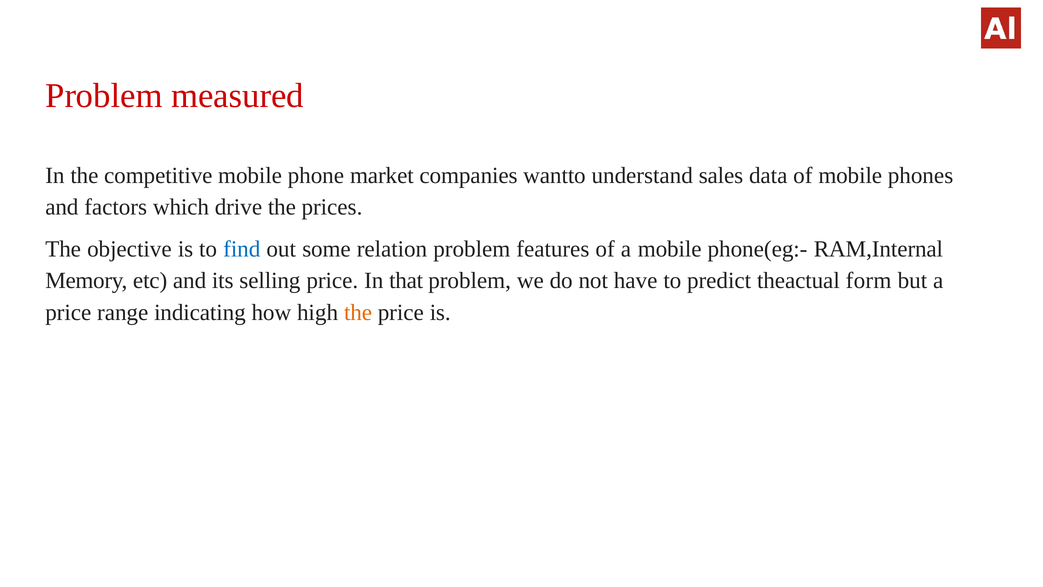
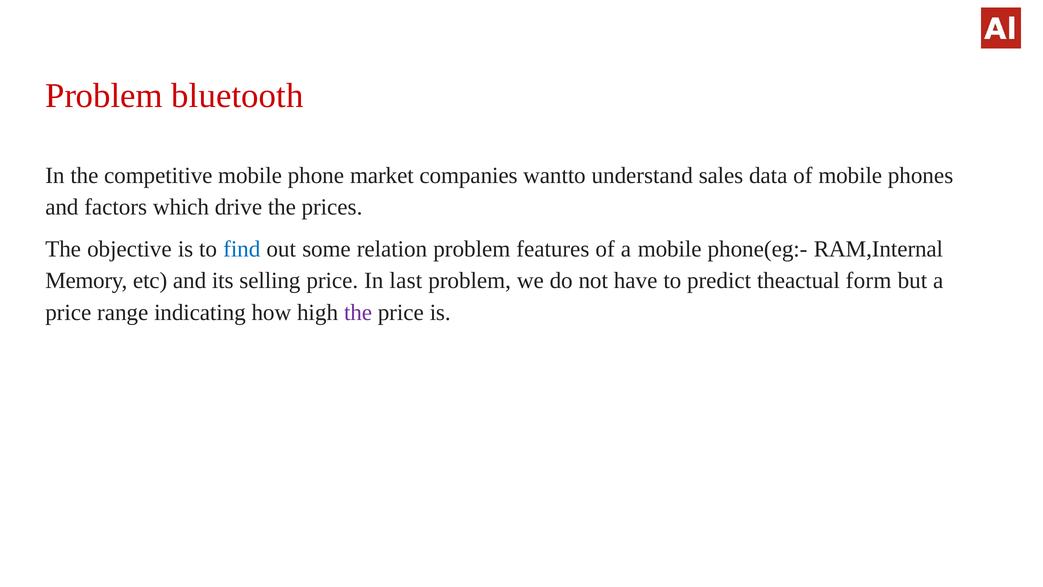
measured: measured -> bluetooth
that: that -> last
the at (358, 312) colour: orange -> purple
